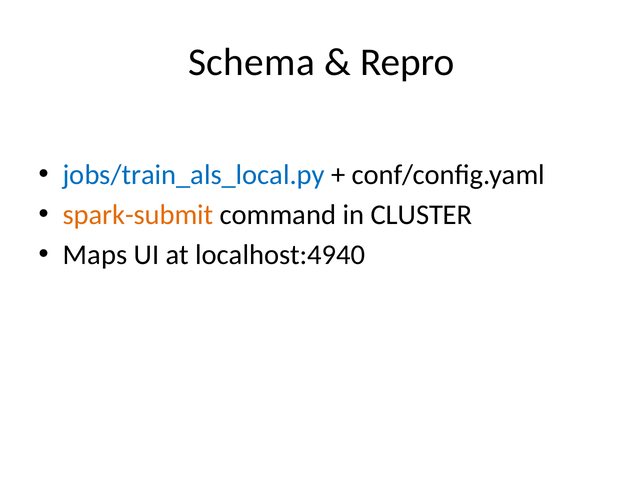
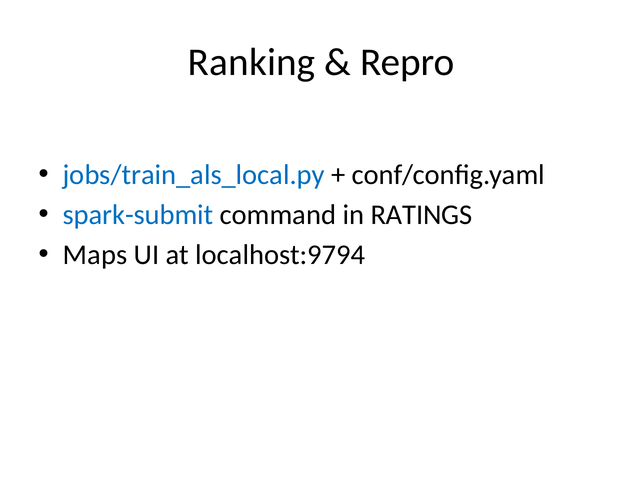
Schema: Schema -> Ranking
spark-submit colour: orange -> blue
CLUSTER: CLUSTER -> RATINGS
localhost:4940: localhost:4940 -> localhost:9794
